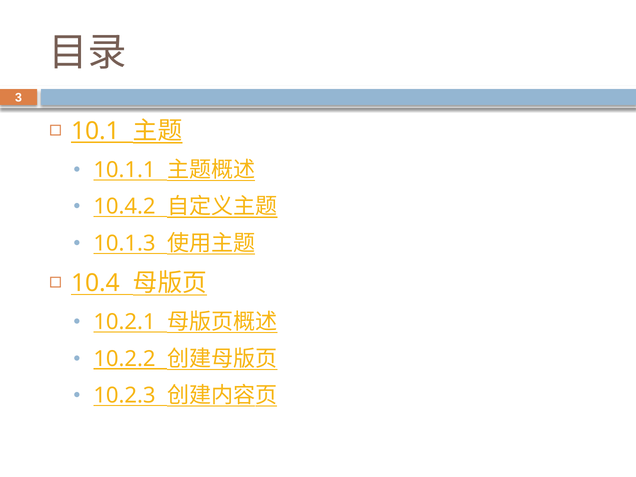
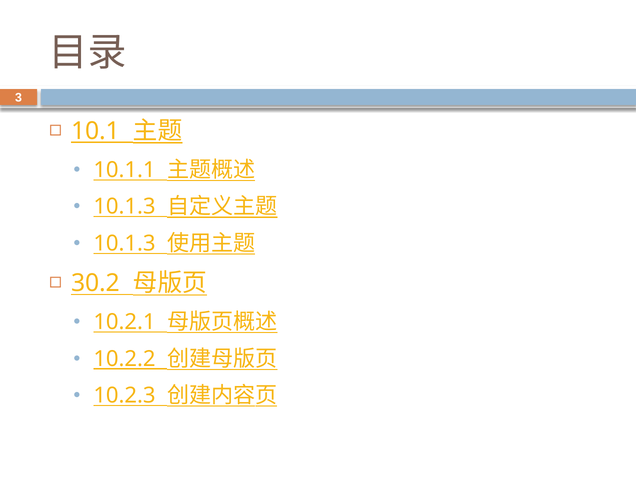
10.4.2 at (125, 207): 10.4.2 -> 10.1.3
10.4: 10.4 -> 30.2
